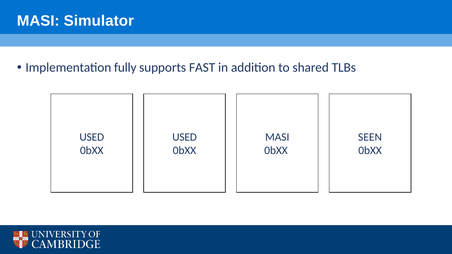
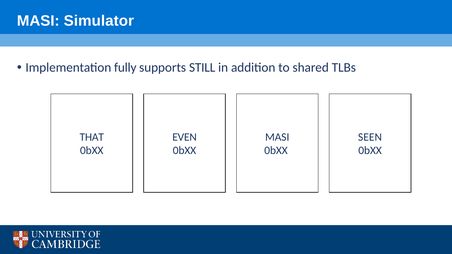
FAST: FAST -> STILL
USED at (92, 137): USED -> THAT
USED at (185, 137): USED -> EVEN
